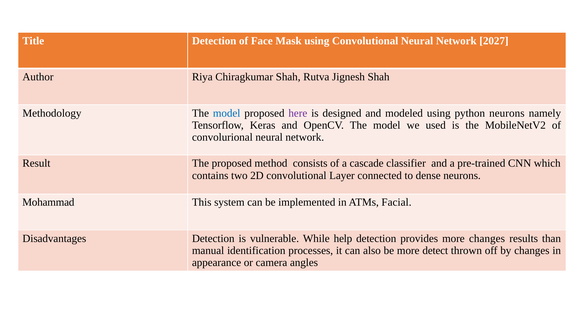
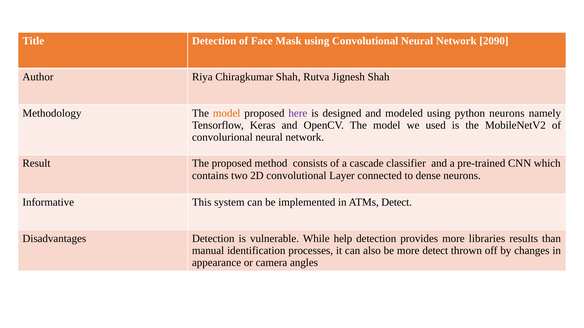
2027: 2027 -> 2090
model at (227, 113) colour: blue -> orange
Mohammad: Mohammad -> Informative
ATMs Facial: Facial -> Detect
more changes: changes -> libraries
